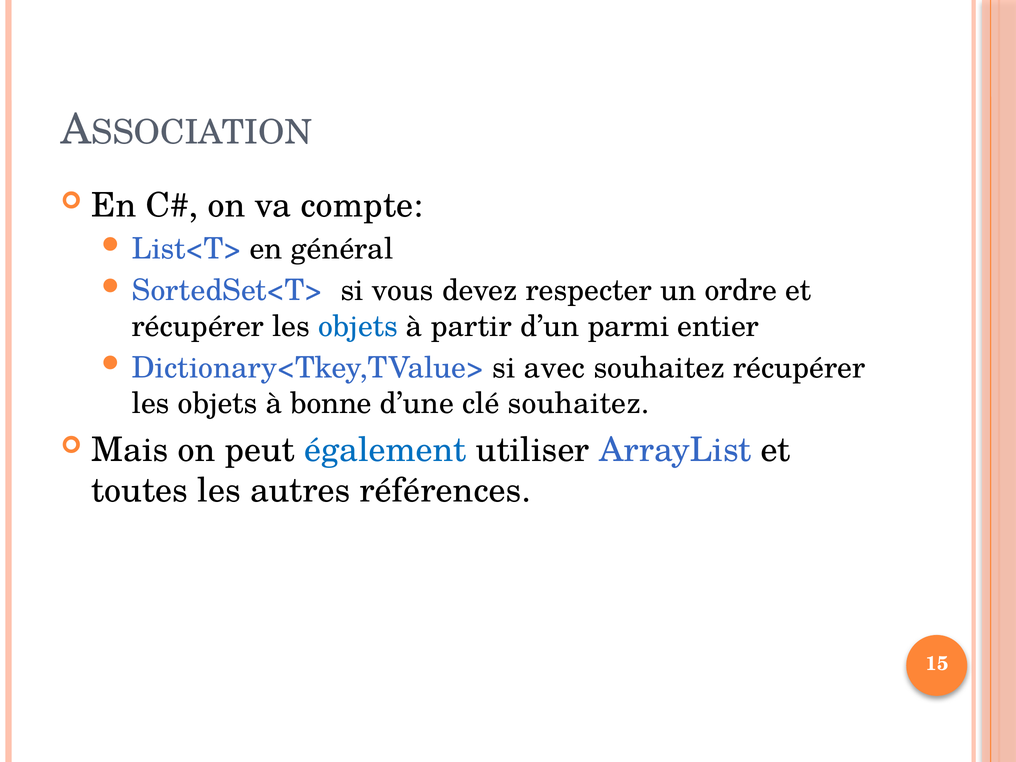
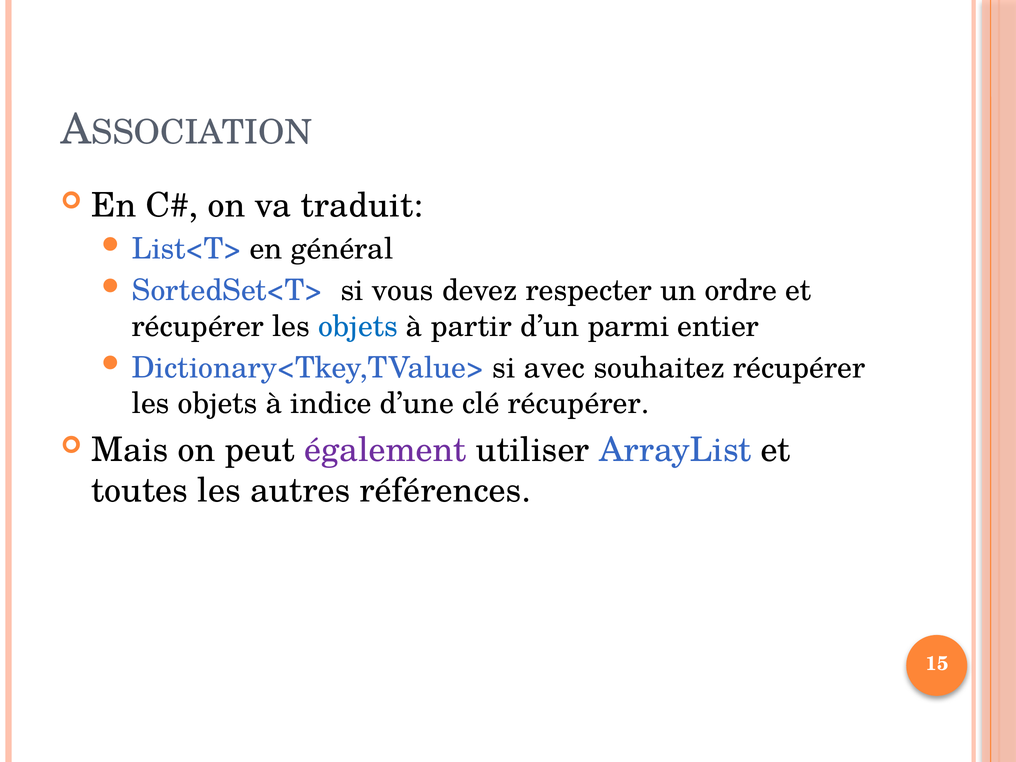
compte: compte -> traduit
bonne: bonne -> indice
clé souhaitez: souhaitez -> récupérer
également colour: blue -> purple
